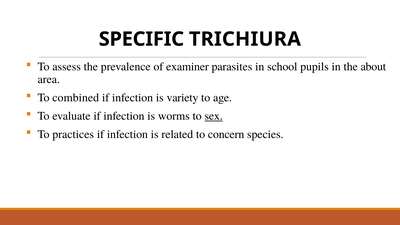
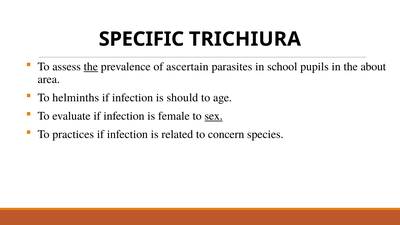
the at (91, 67) underline: none -> present
examiner: examiner -> ascertain
combined: combined -> helminths
variety: variety -> should
worms: worms -> female
